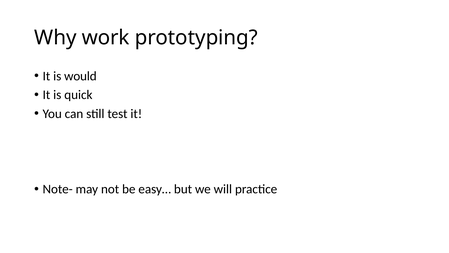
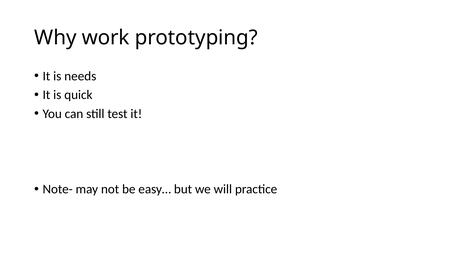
would: would -> needs
